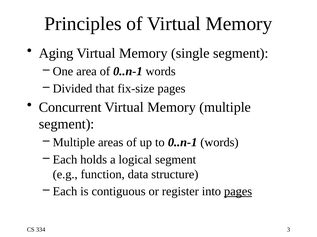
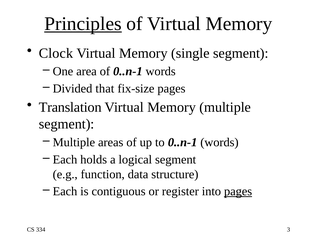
Principles underline: none -> present
Aging: Aging -> Clock
Concurrent: Concurrent -> Translation
